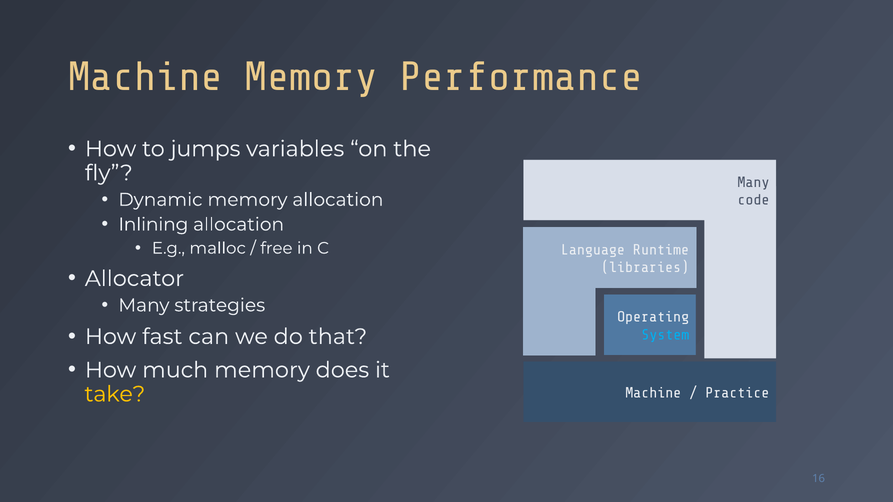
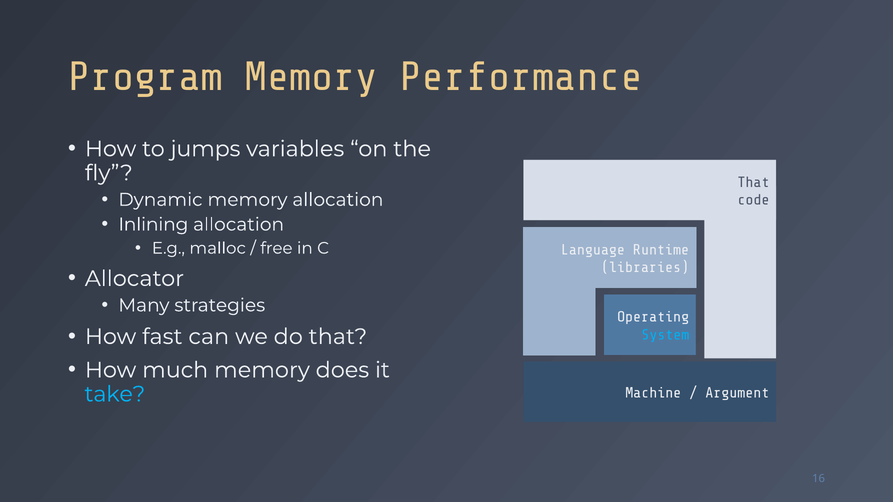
Machine at (145, 77): Machine -> Program
Many at (753, 182): Many -> That
take colour: yellow -> light blue
Practice: Practice -> Argument
